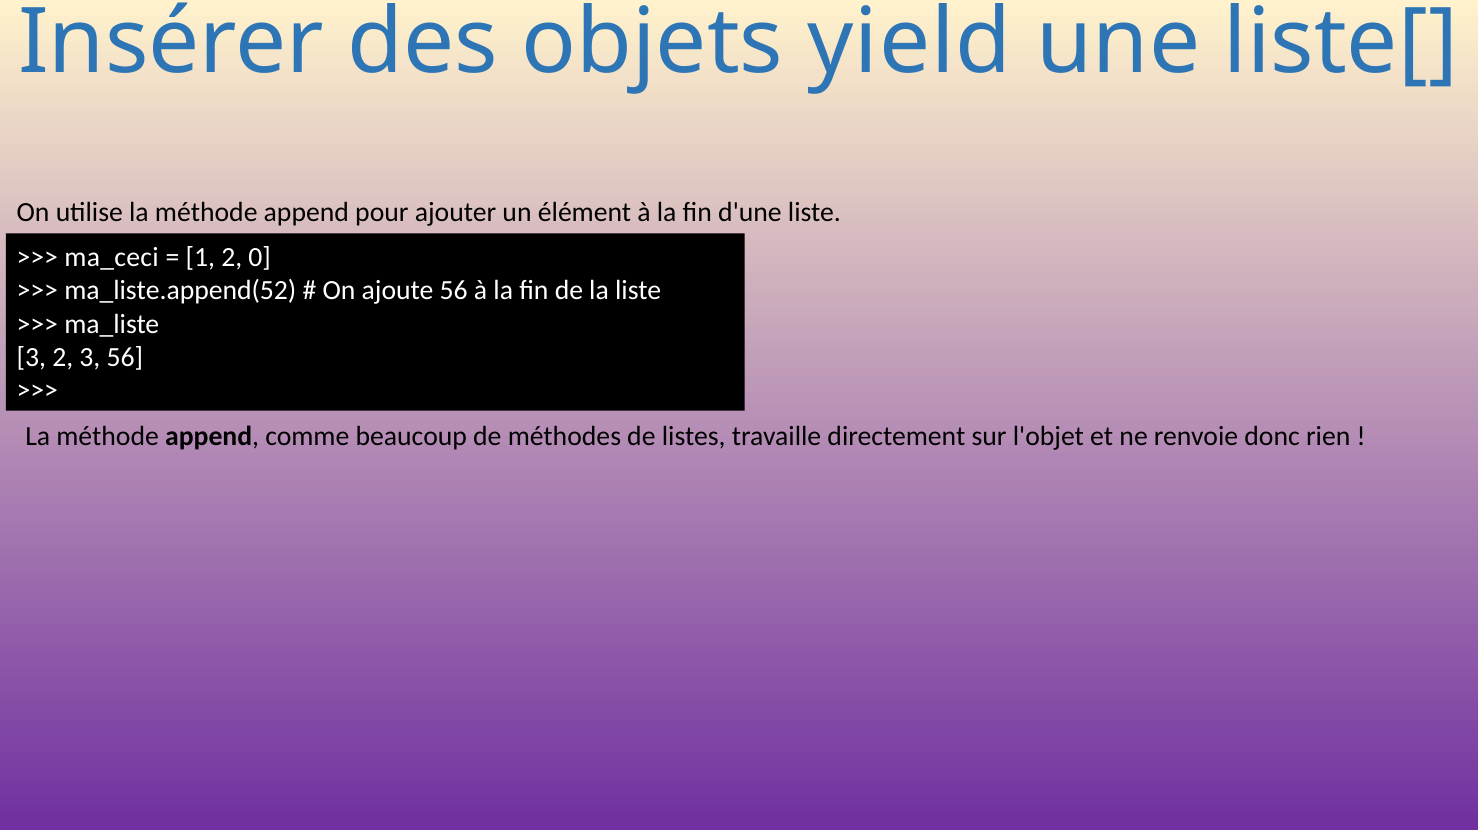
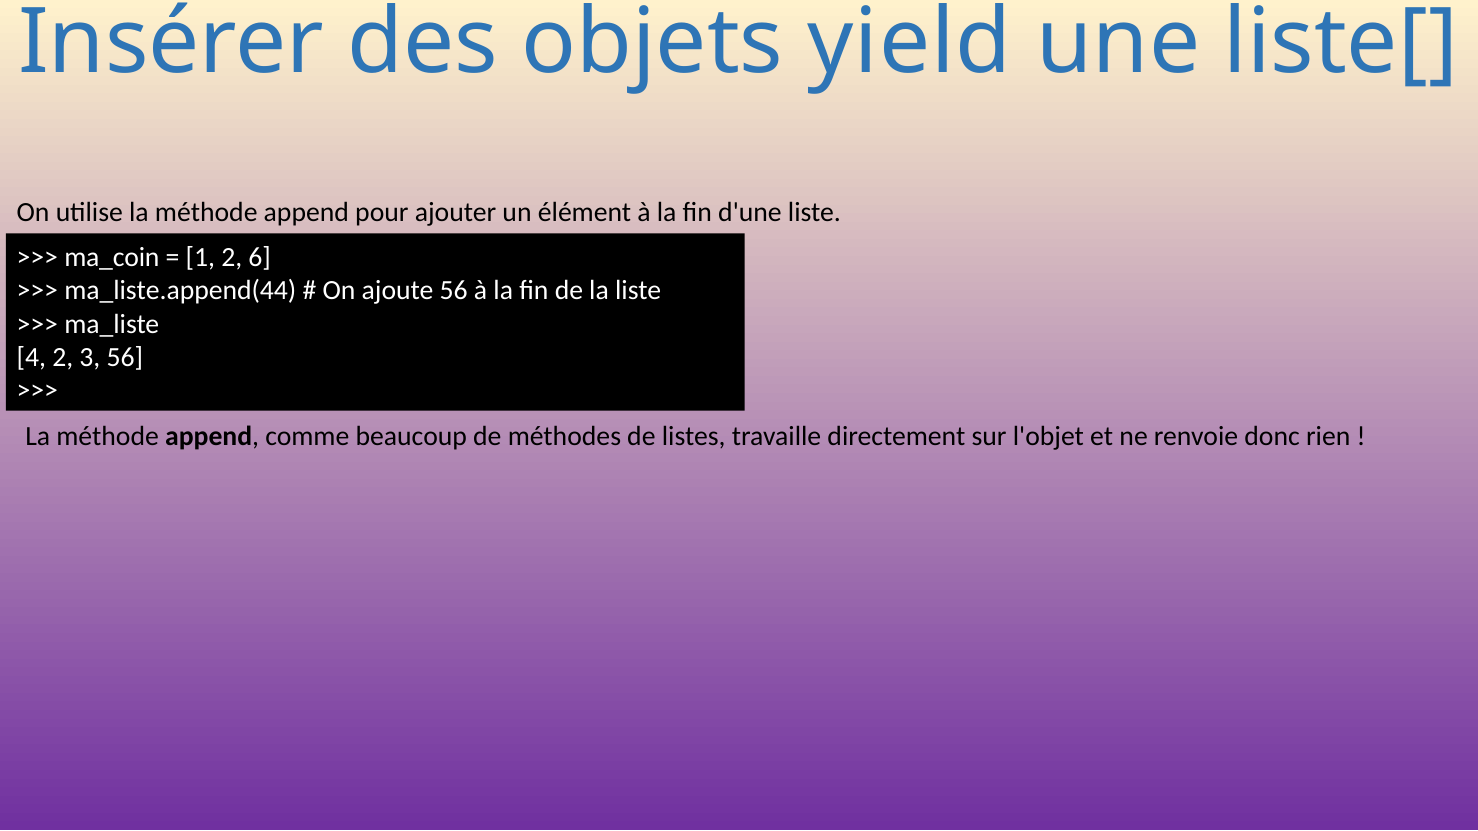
ma_ceci: ma_ceci -> ma_coin
0: 0 -> 6
ma_liste.append(52: ma_liste.append(52 -> ma_liste.append(44
3 at (31, 357): 3 -> 4
